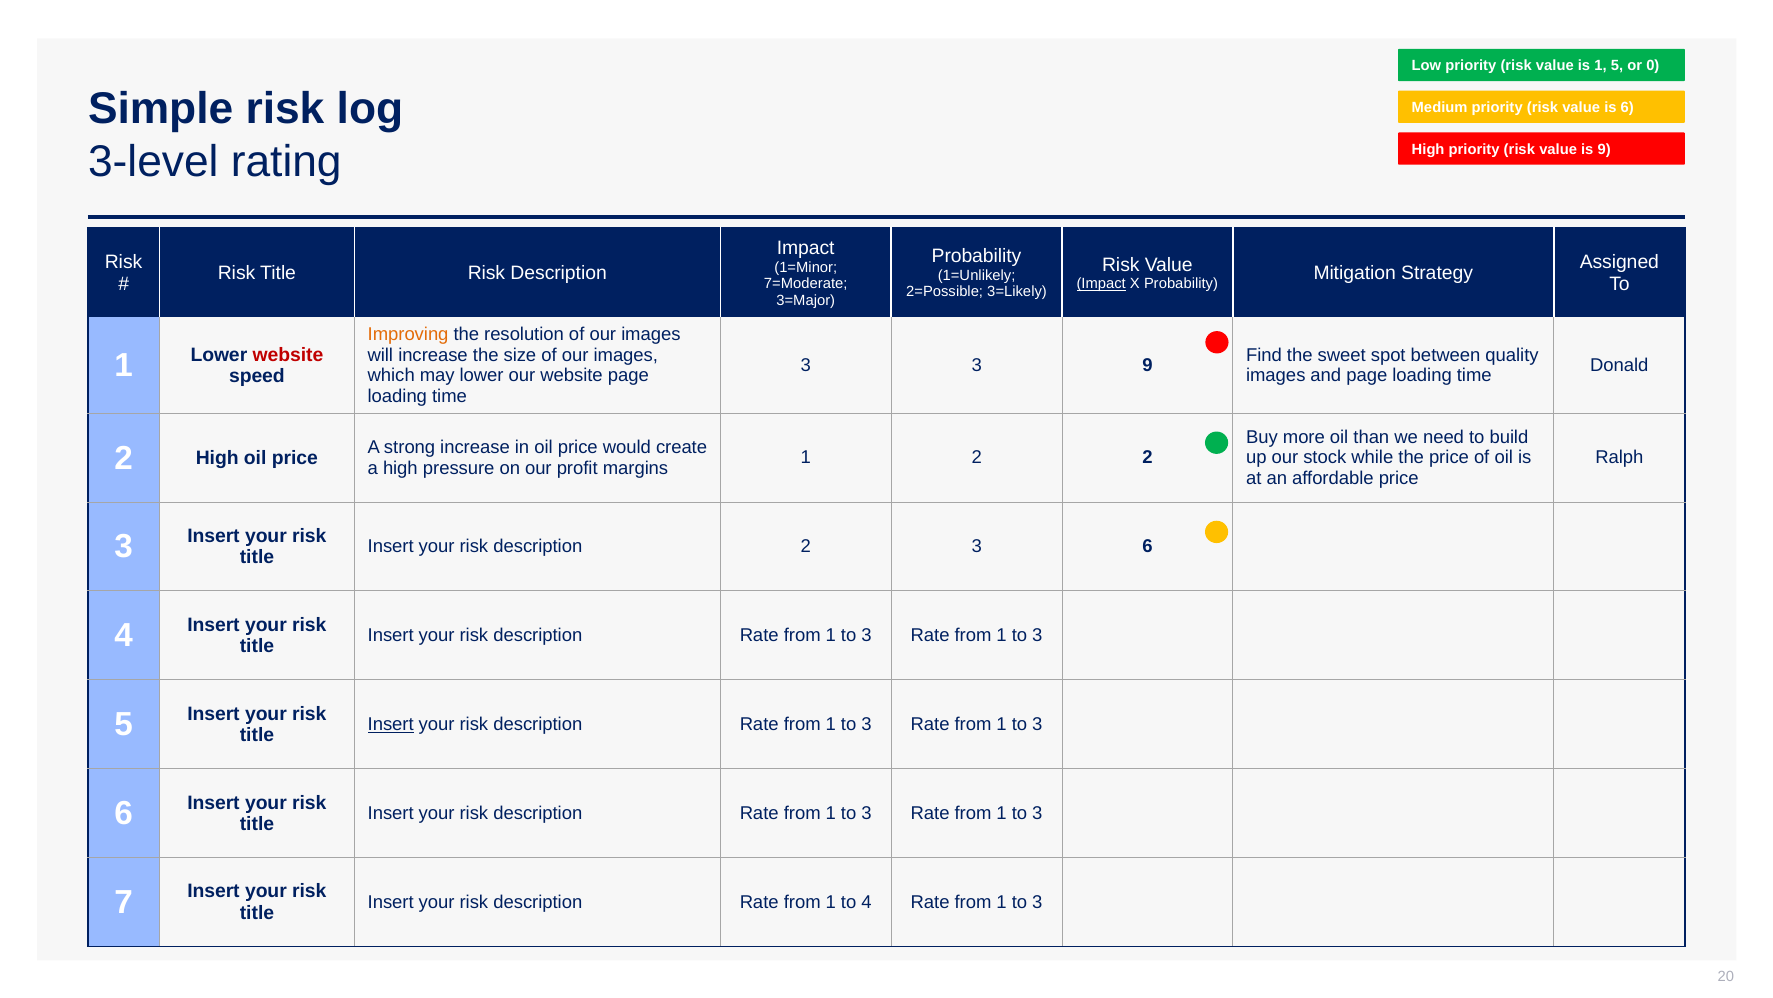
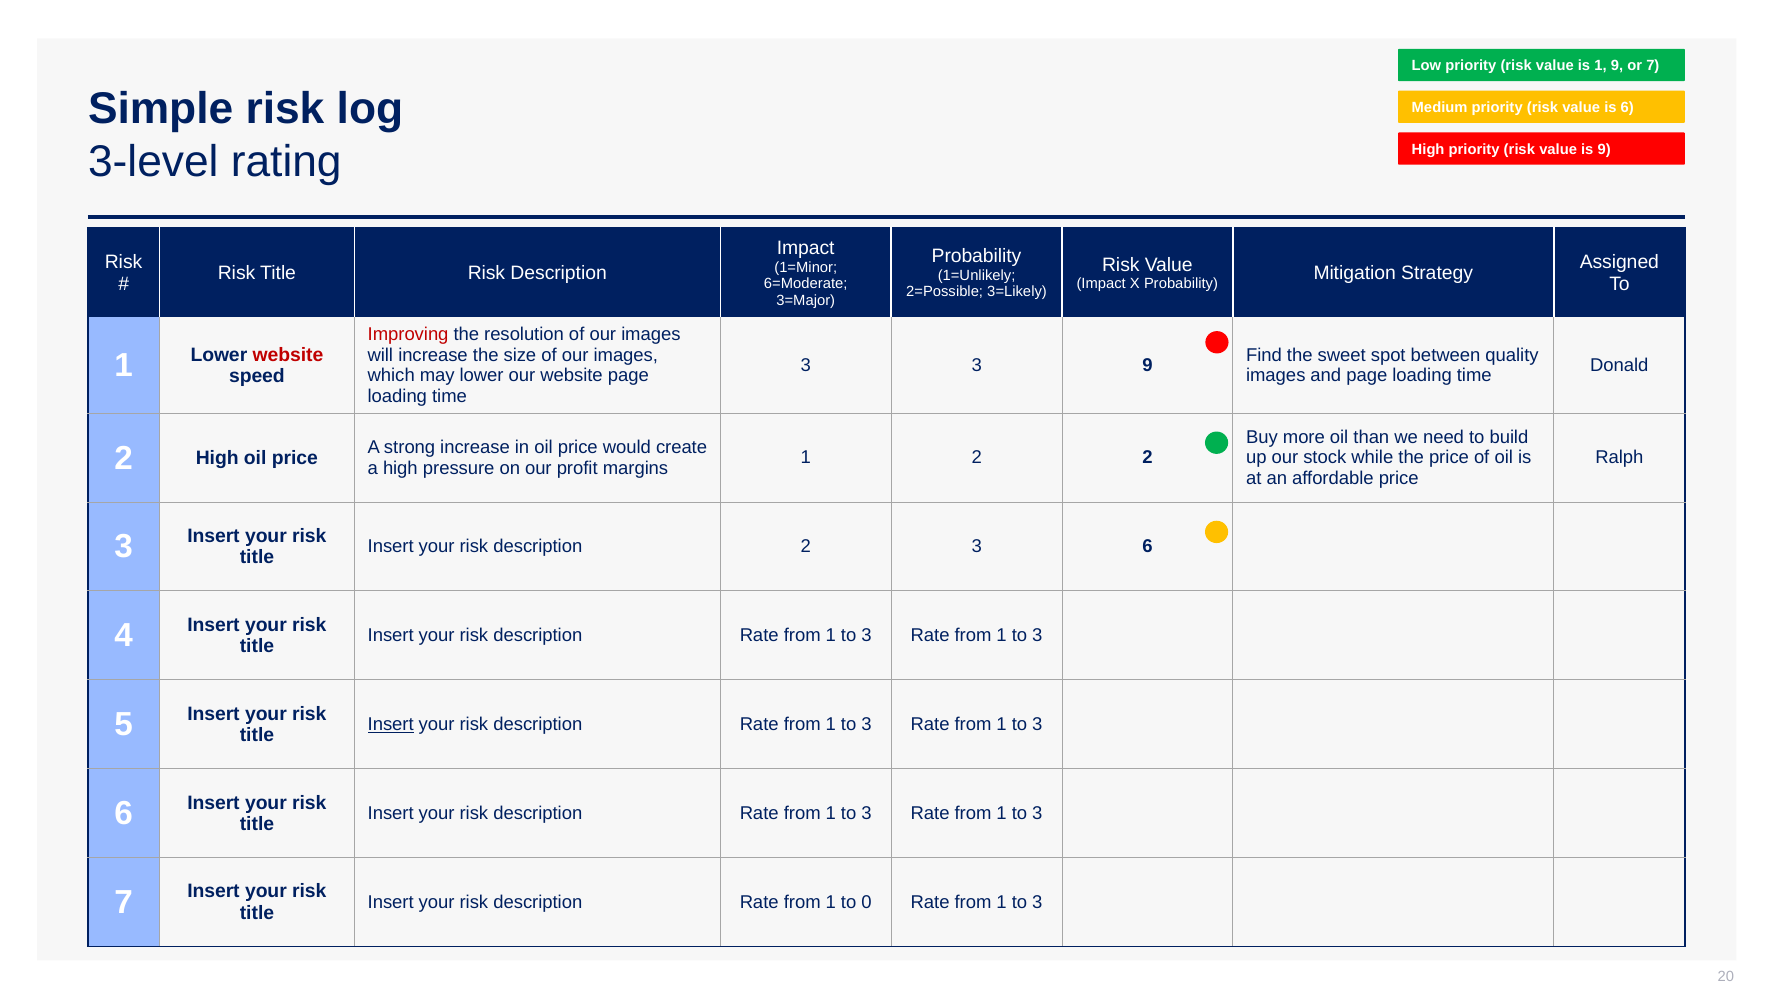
1 5: 5 -> 9
or 0: 0 -> 7
7=Moderate: 7=Moderate -> 6=Moderate
Impact at (1101, 284) underline: present -> none
Improving colour: orange -> red
to 4: 4 -> 0
